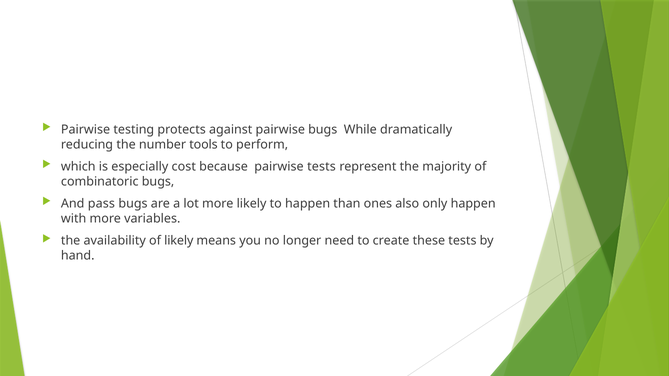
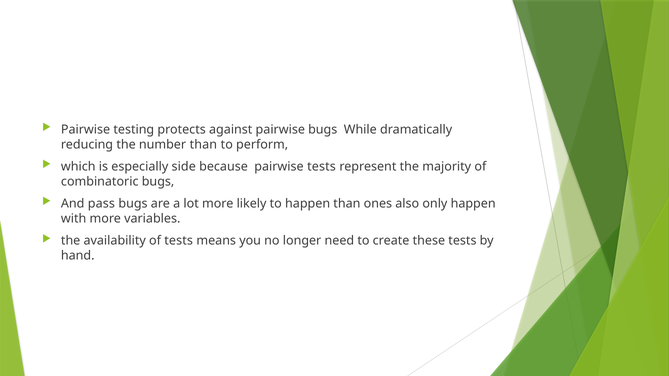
number tools: tools -> than
cost: cost -> side
of likely: likely -> tests
